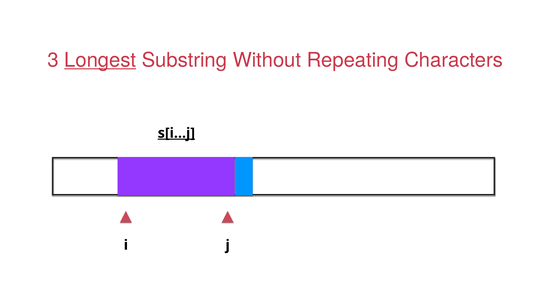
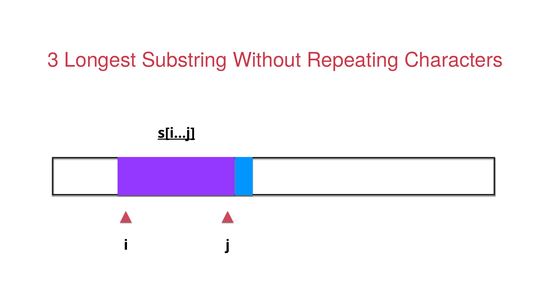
Longest underline: present -> none
